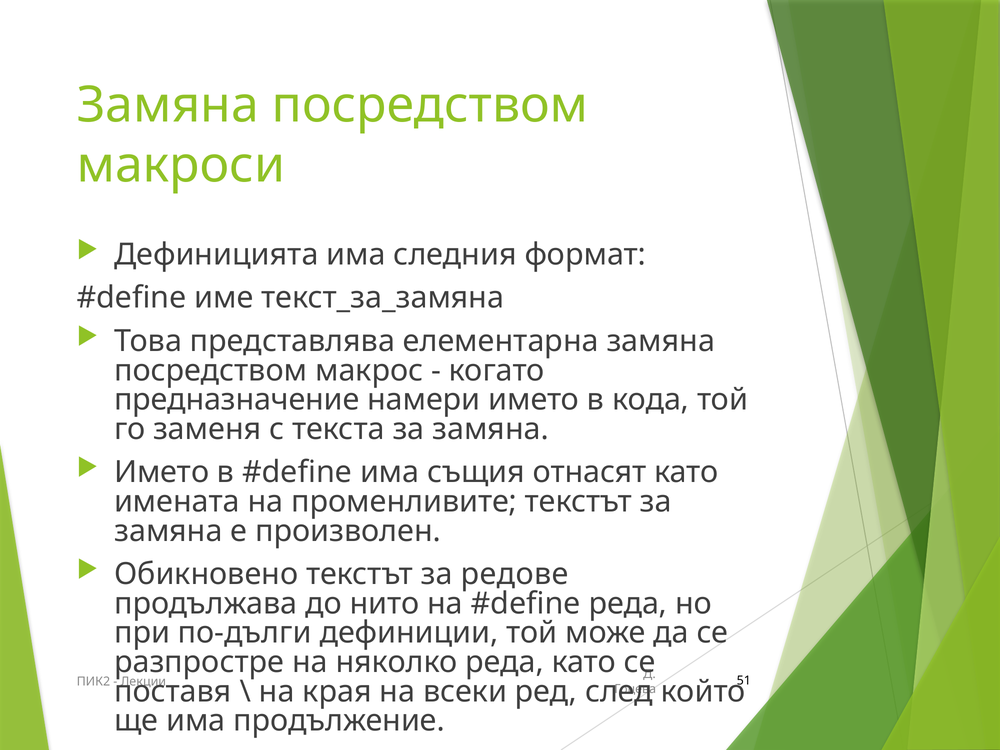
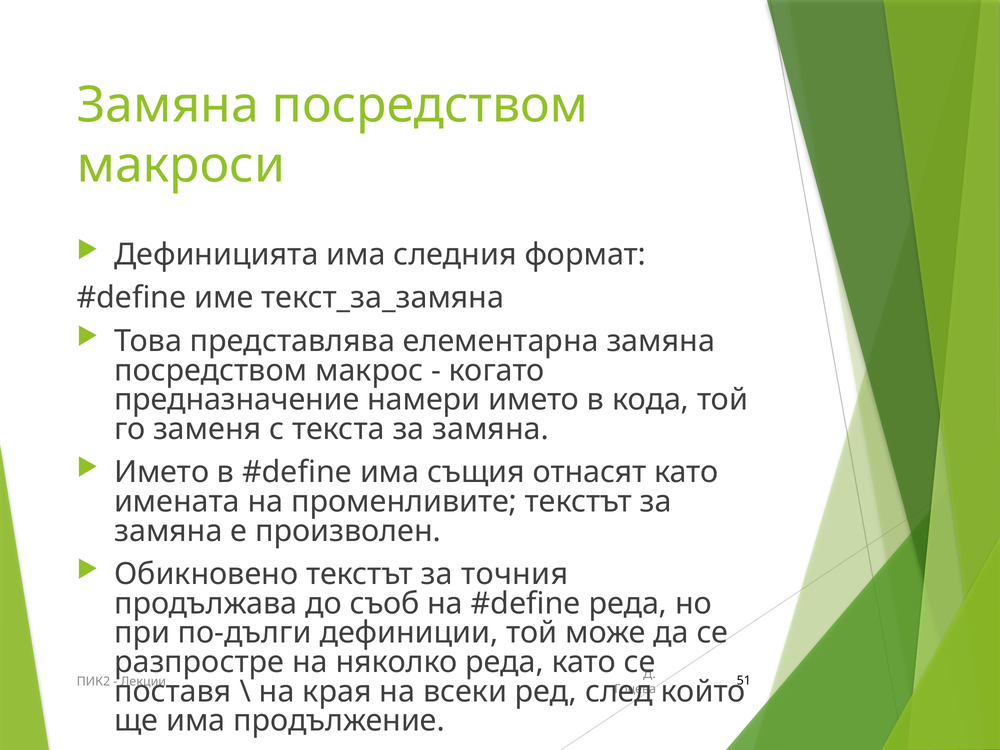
редове: редове -> точния
нито: нито -> съоб
